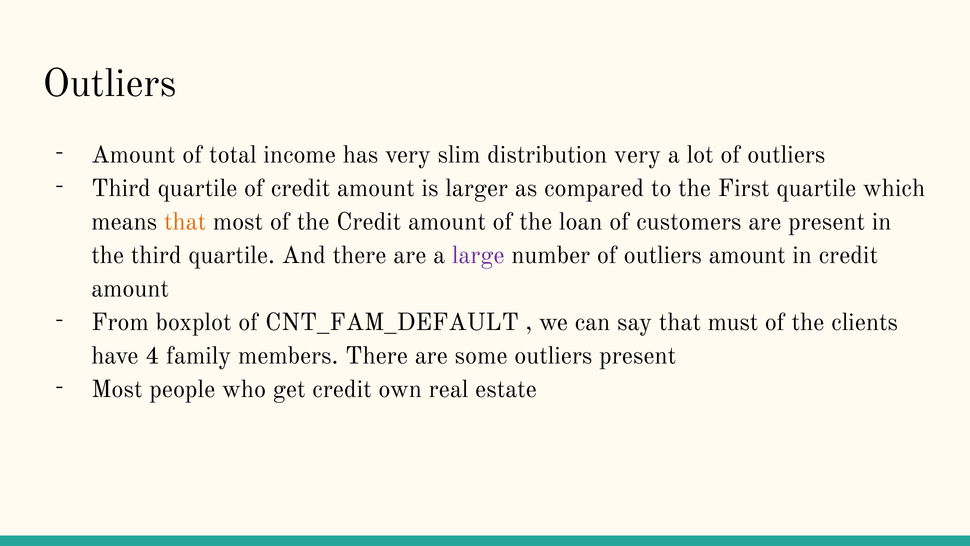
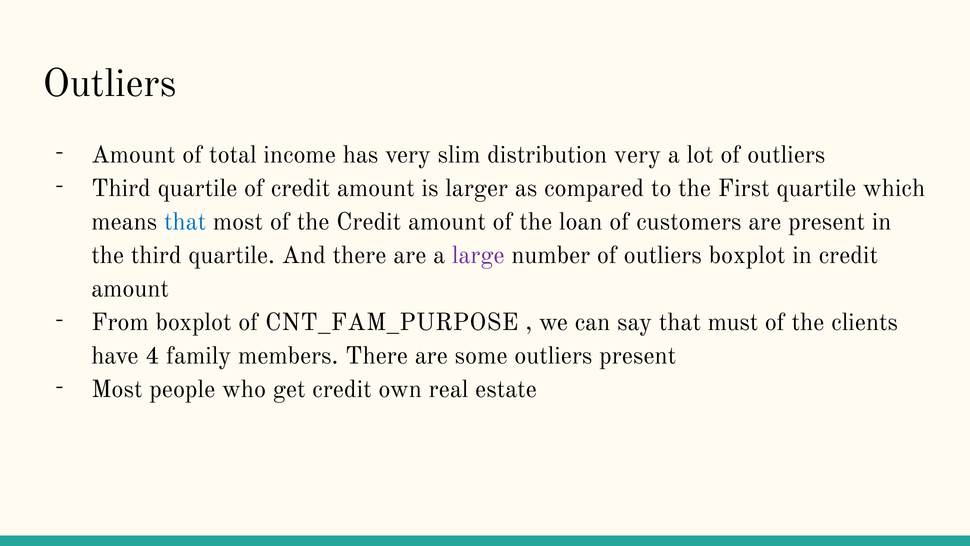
that at (185, 221) colour: orange -> blue
outliers amount: amount -> boxplot
CNT_FAM_DEFAULT: CNT_FAM_DEFAULT -> CNT_FAM_PURPOSE
